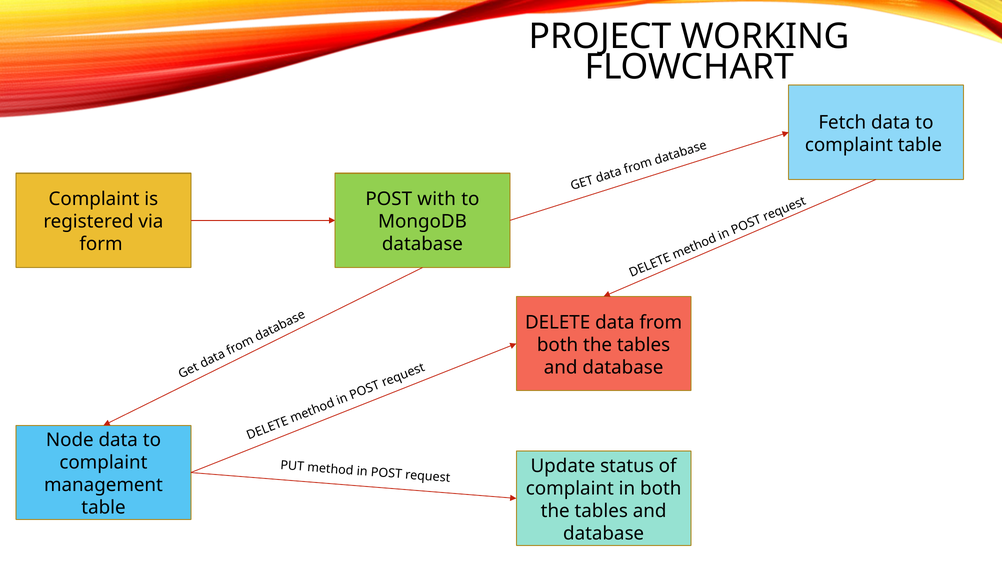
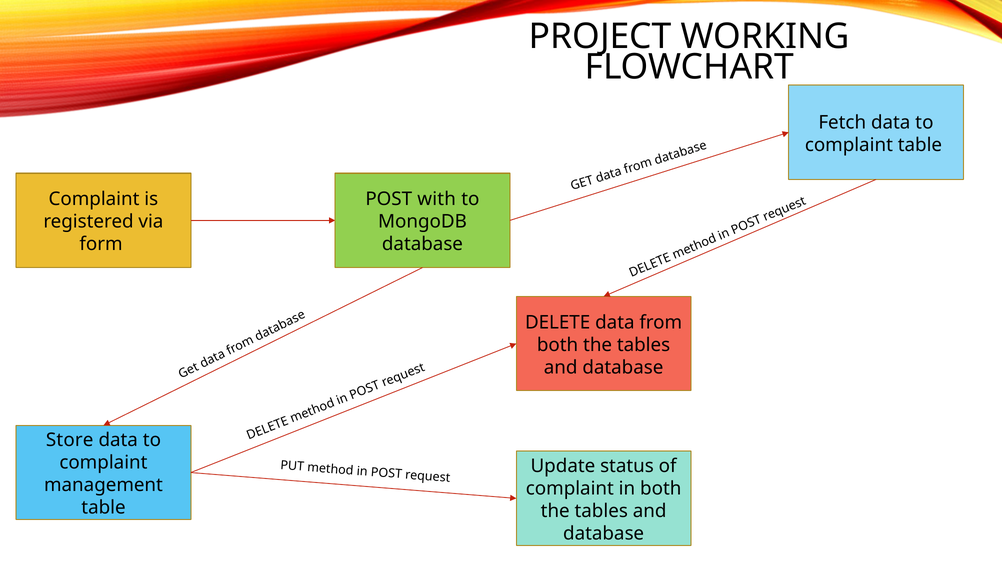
Node: Node -> Store
